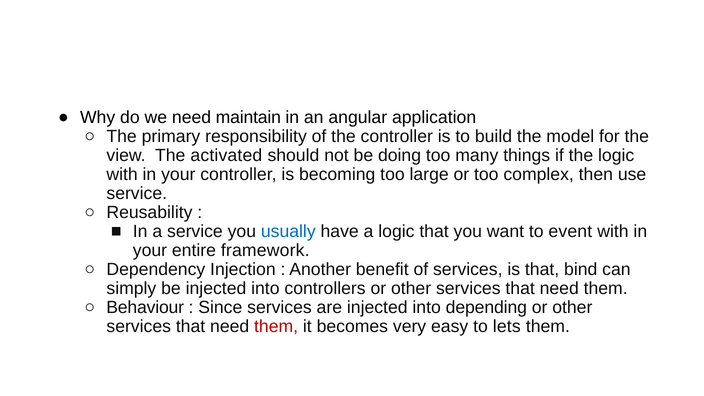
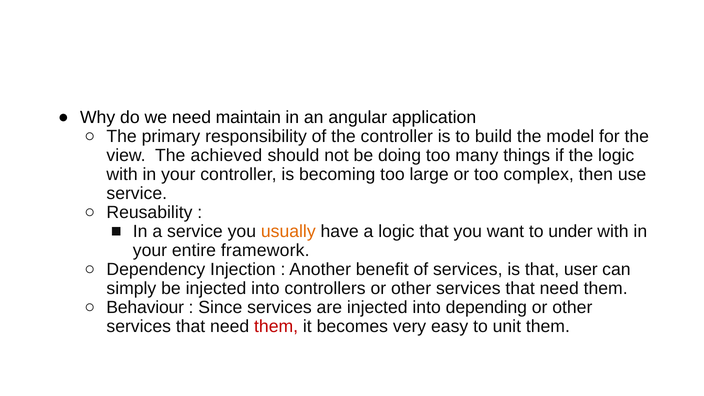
activated: activated -> achieved
usually colour: blue -> orange
event: event -> under
bind: bind -> user
lets: lets -> unit
